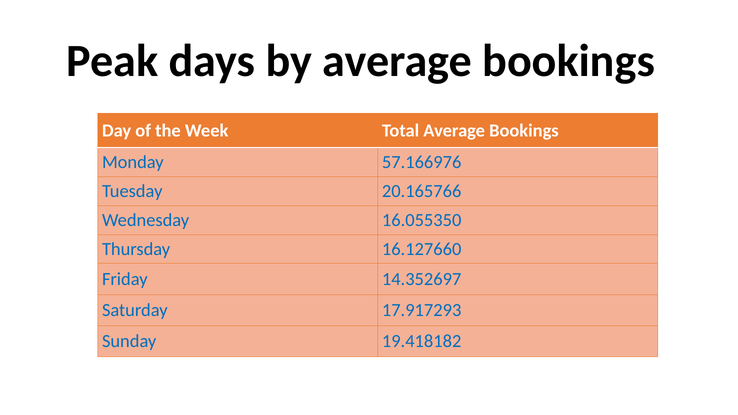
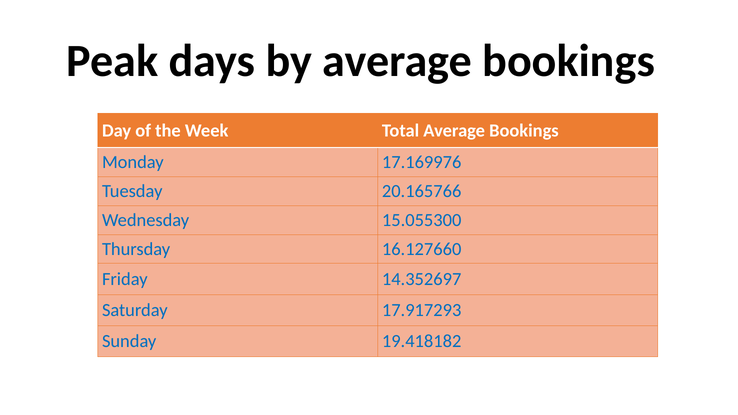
57.166976: 57.166976 -> 17.169976
16.055350: 16.055350 -> 15.055300
